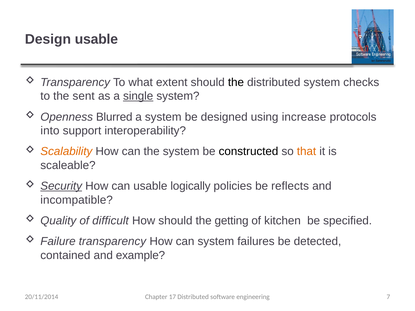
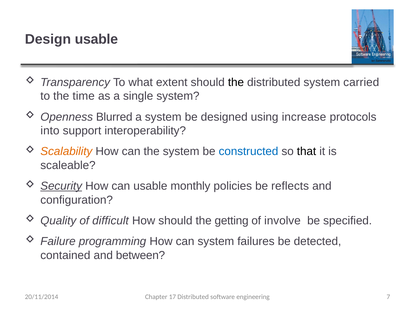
checks: checks -> carried
sent: sent -> time
single underline: present -> none
constructed colour: black -> blue
that colour: orange -> black
logically: logically -> monthly
incompatible: incompatible -> configuration
kitchen: kitchen -> involve
Failure transparency: transparency -> programming
example: example -> between
